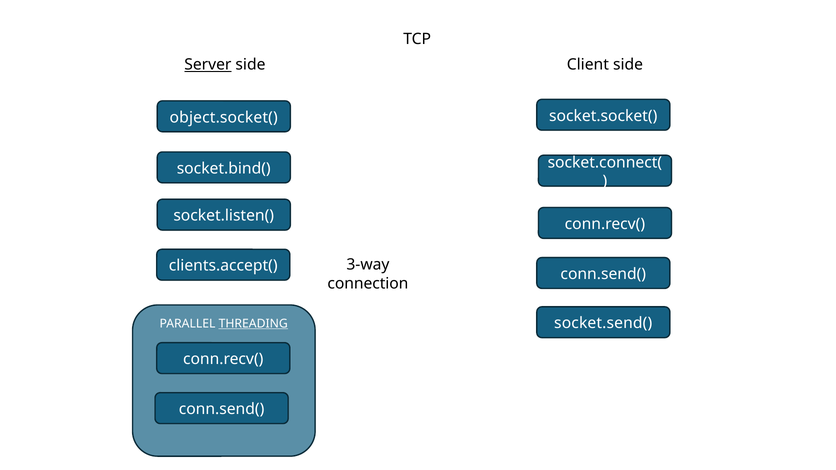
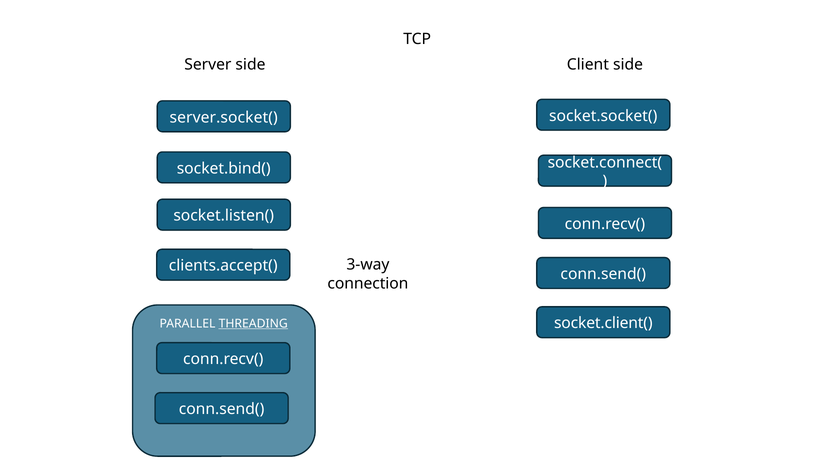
Server underline: present -> none
object.socket(: object.socket( -> server.socket(
socket.send(: socket.send( -> socket.client(
